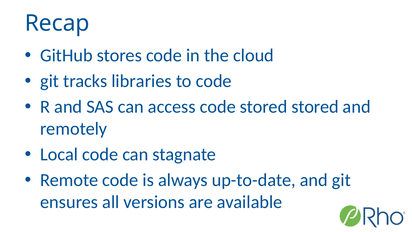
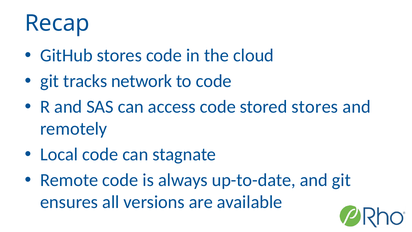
libraries: libraries -> network
stored stored: stored -> stores
